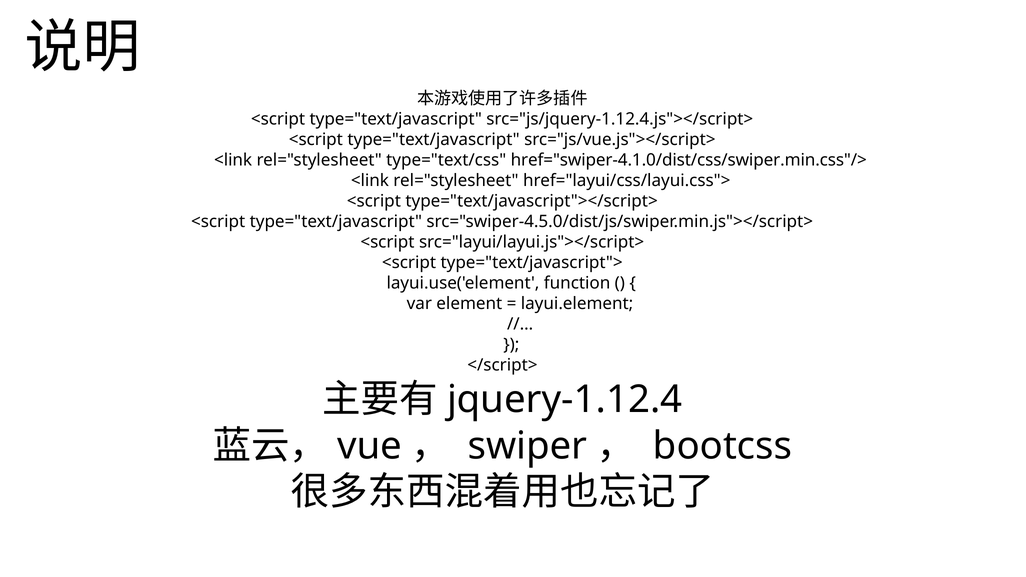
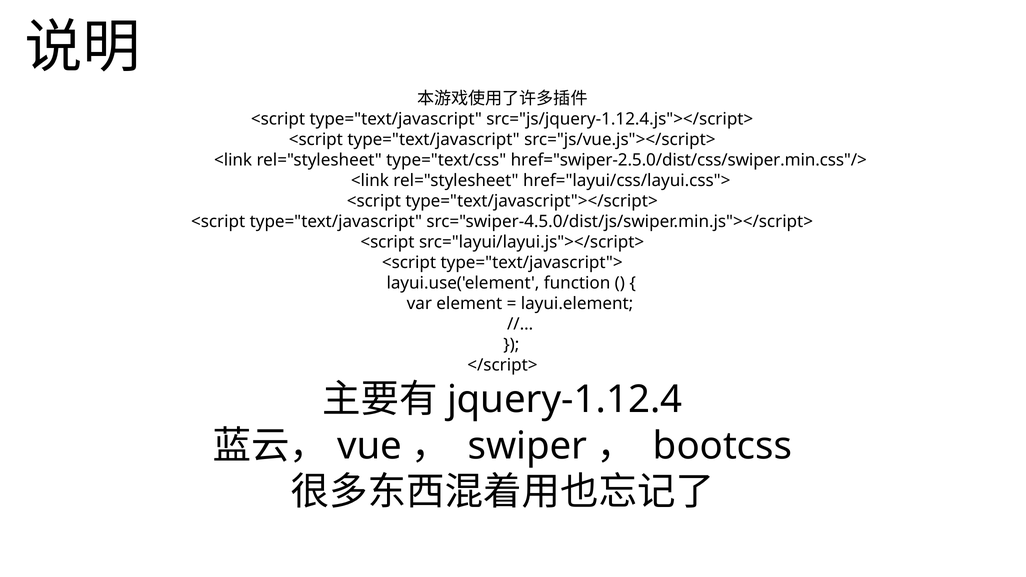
href="swiper-4.1.0/dist/css/swiper.min.css"/>: href="swiper-4.1.0/dist/css/swiper.min.css"/> -> href="swiper-2.5.0/dist/css/swiper.min.css"/>
